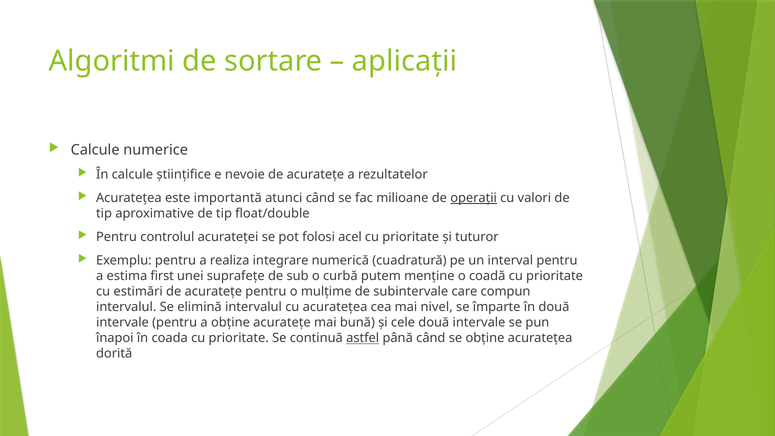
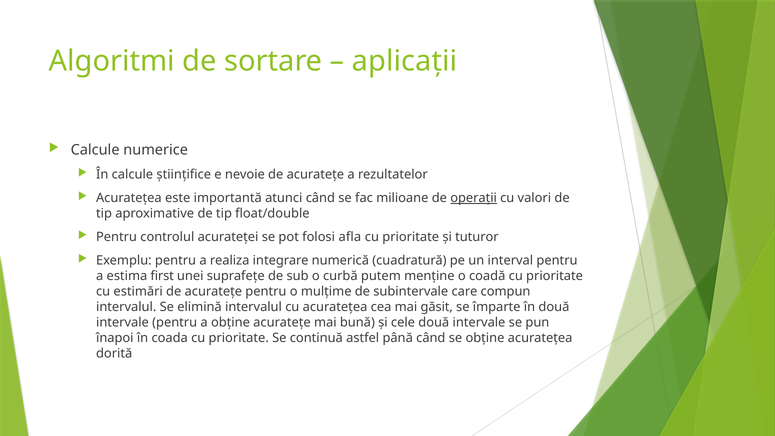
acel: acel -> afla
nivel: nivel -> găsit
astfel underline: present -> none
